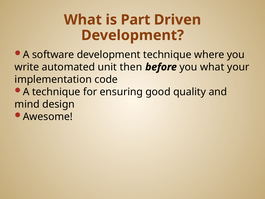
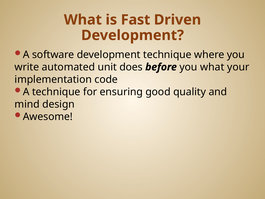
Part: Part -> Fast
then: then -> does
